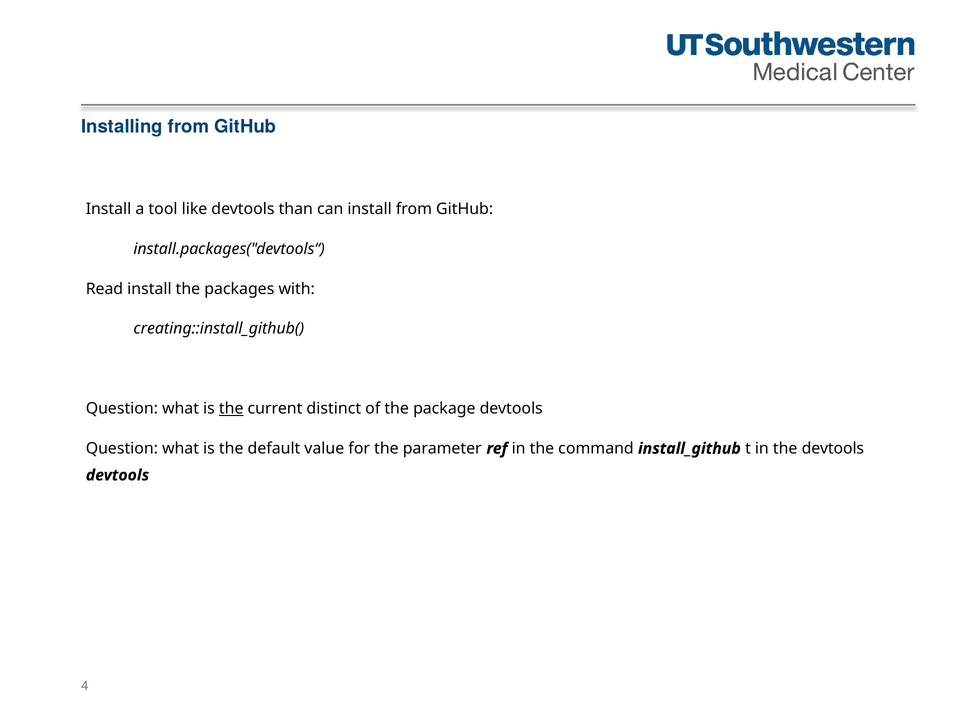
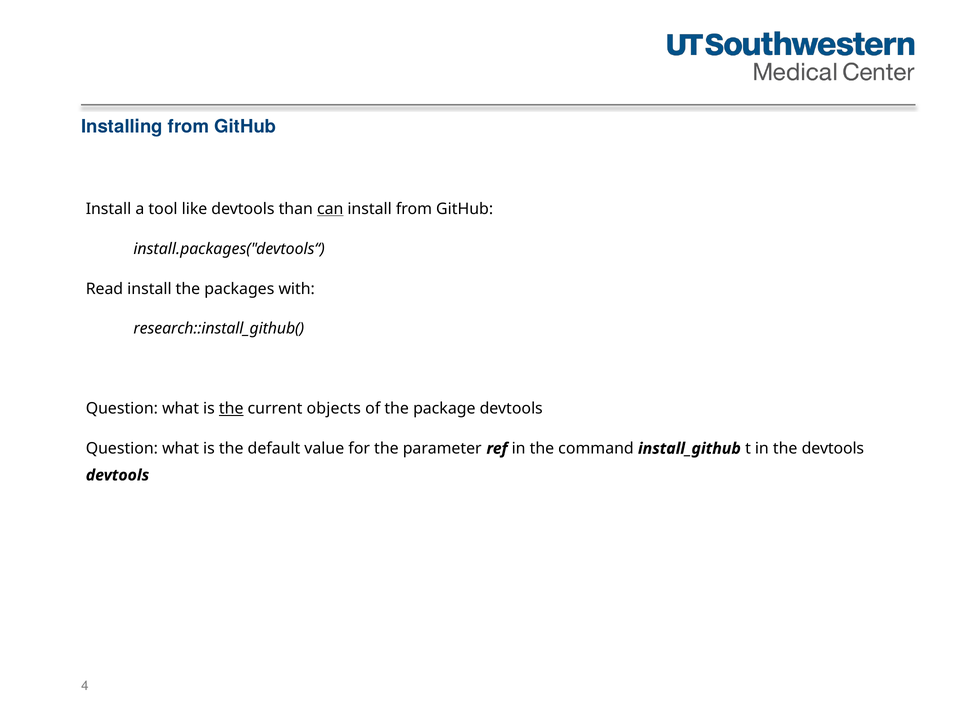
can underline: none -> present
creating::install_github(: creating::install_github( -> research::install_github(
distinct: distinct -> objects
